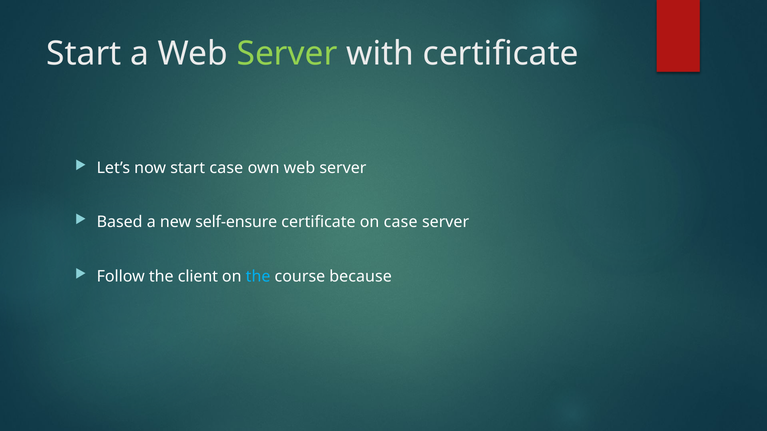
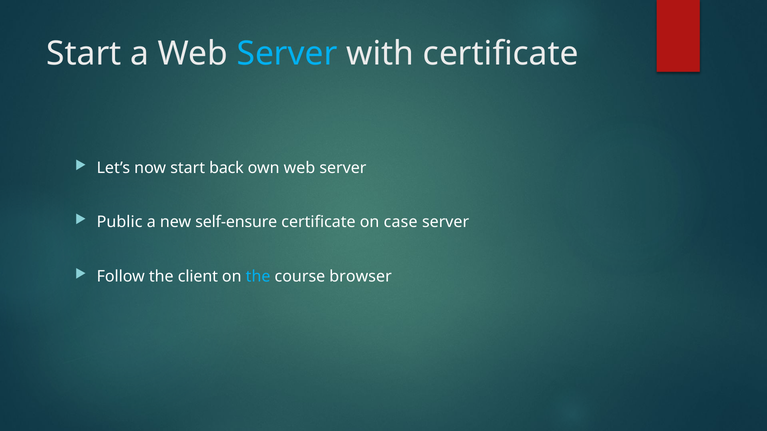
Server at (287, 54) colour: light green -> light blue
start case: case -> back
Based: Based -> Public
because: because -> browser
